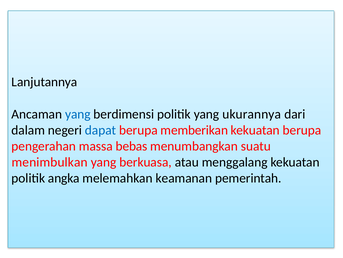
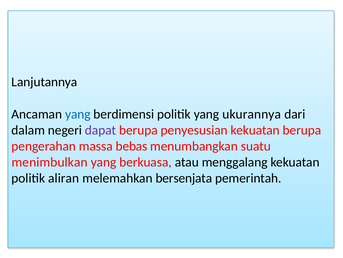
dapat colour: blue -> purple
memberikan: memberikan -> penyesusian
angka: angka -> aliran
keamanan: keamanan -> bersenjata
